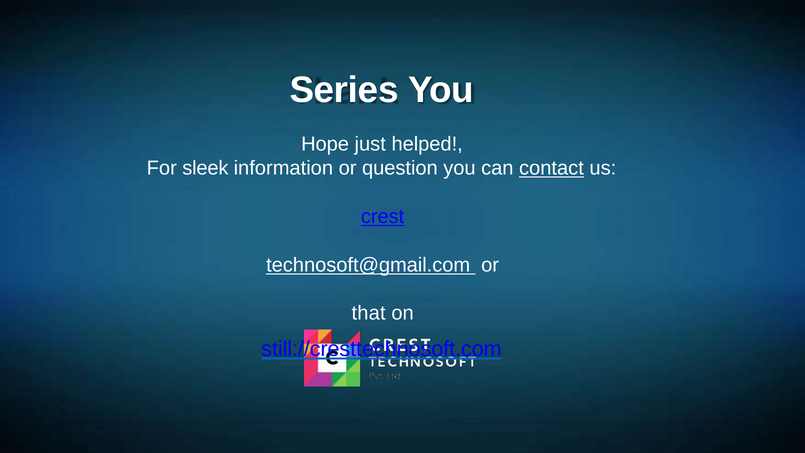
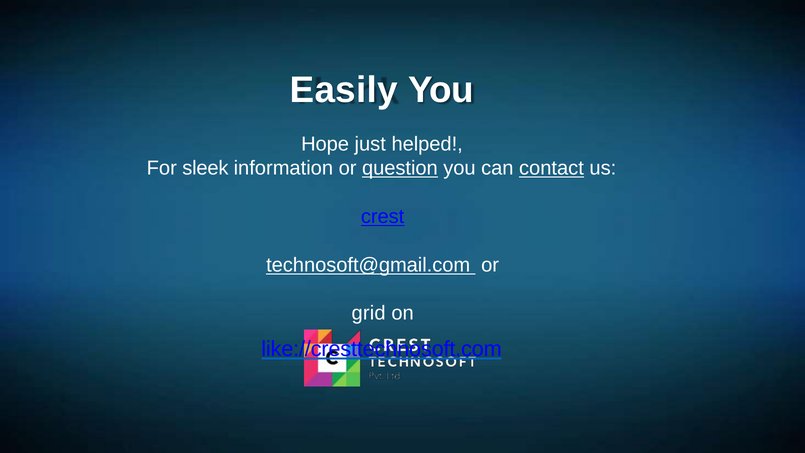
Series: Series -> Easily
question underline: none -> present
that: that -> grid
still://cresttechnosoft.com: still://cresttechnosoft.com -> like://cresttechnosoft.com
